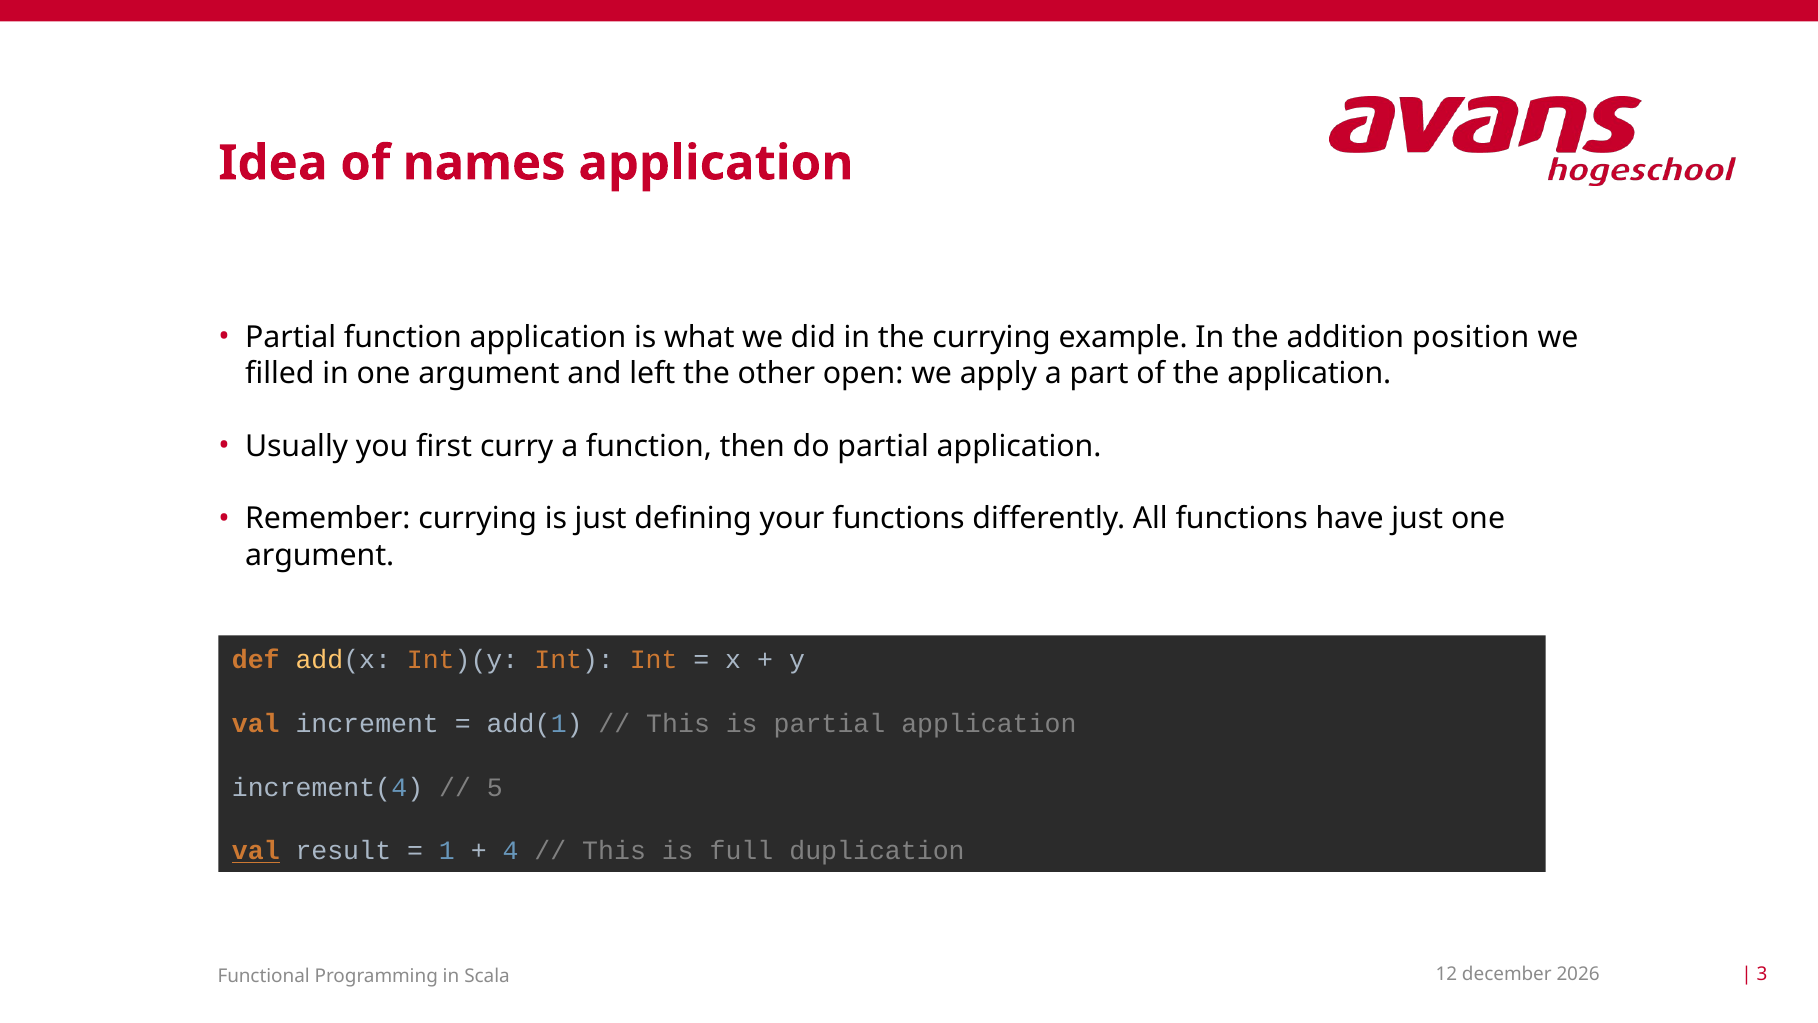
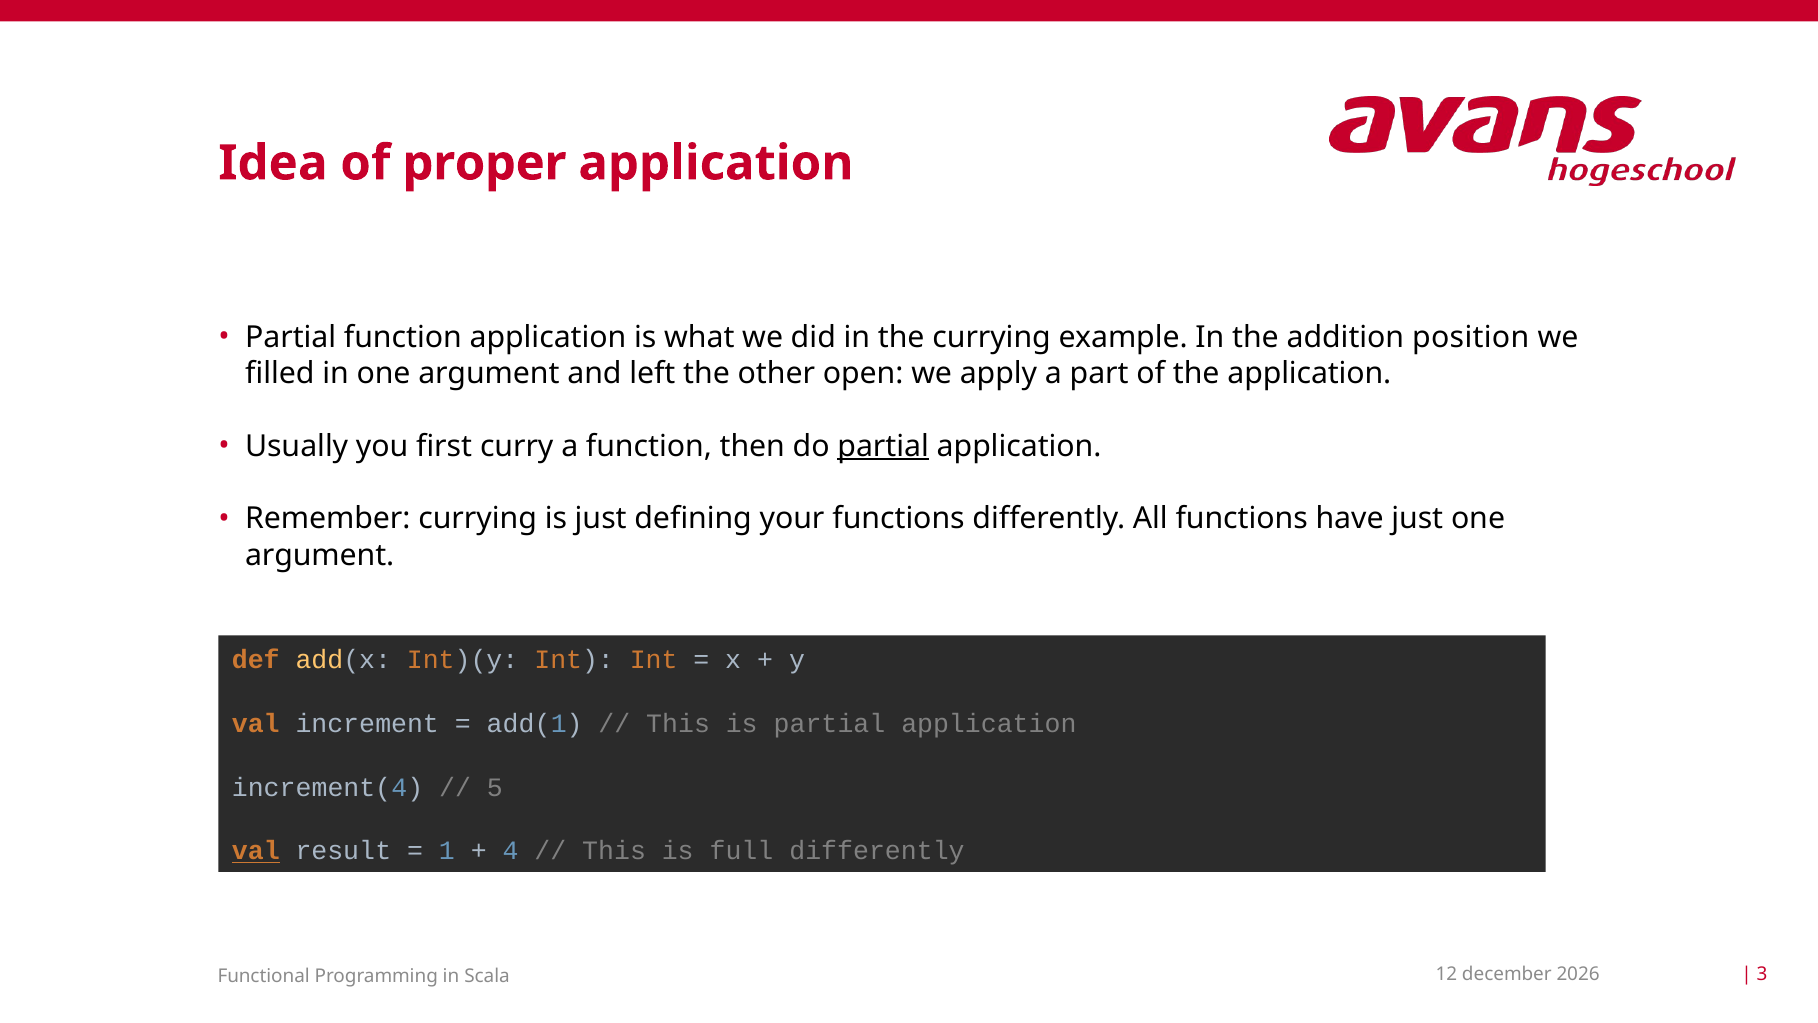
names: names -> proper
partial at (883, 446) underline: none -> present
full duplication: duplication -> differently
